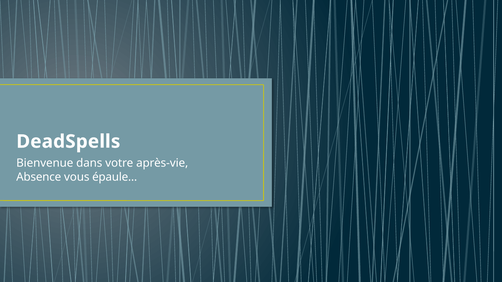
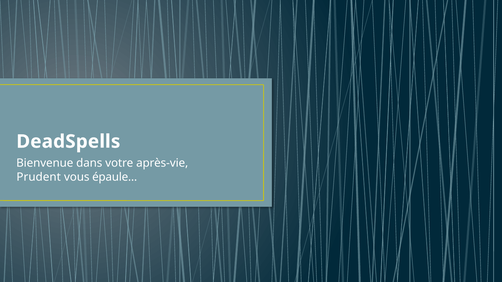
Absence: Absence -> Prudent
